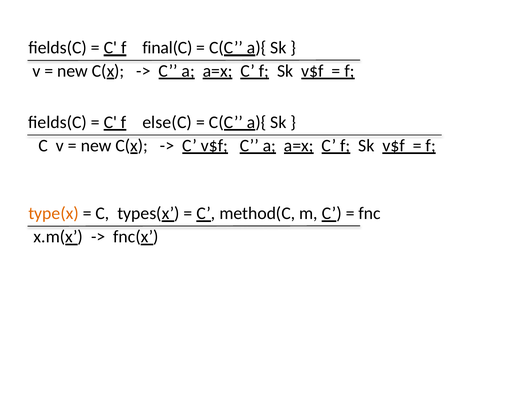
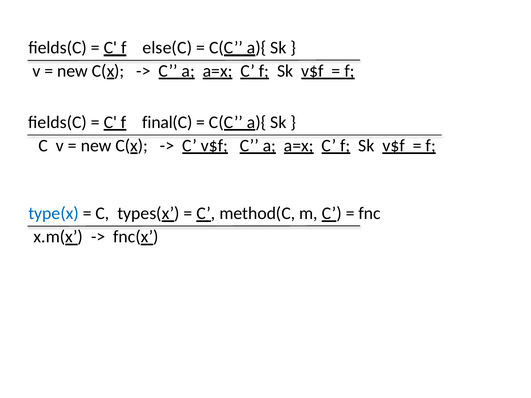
final(C: final(C -> else(C
else(C: else(C -> final(C
type(x colour: orange -> blue
